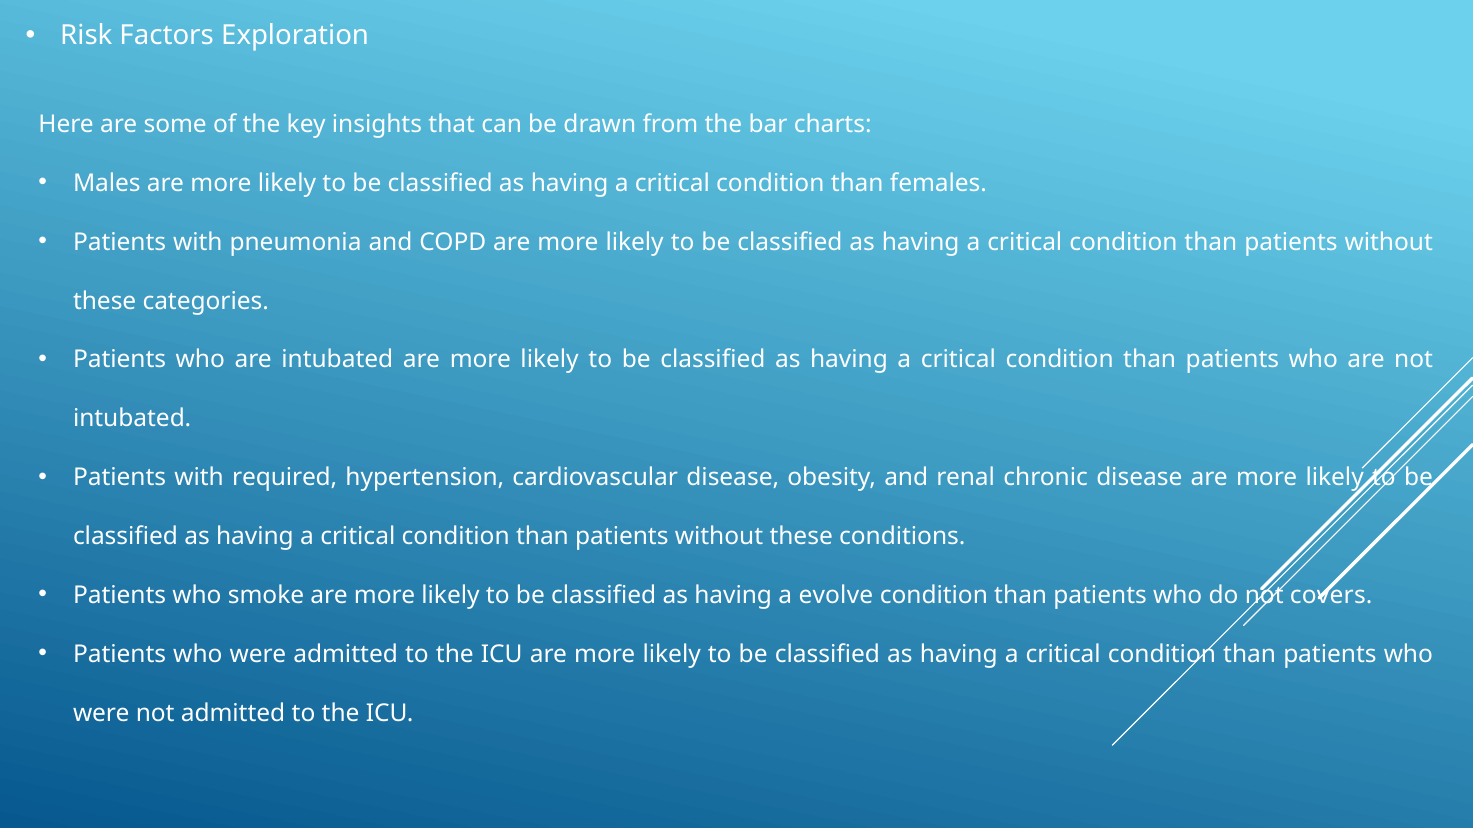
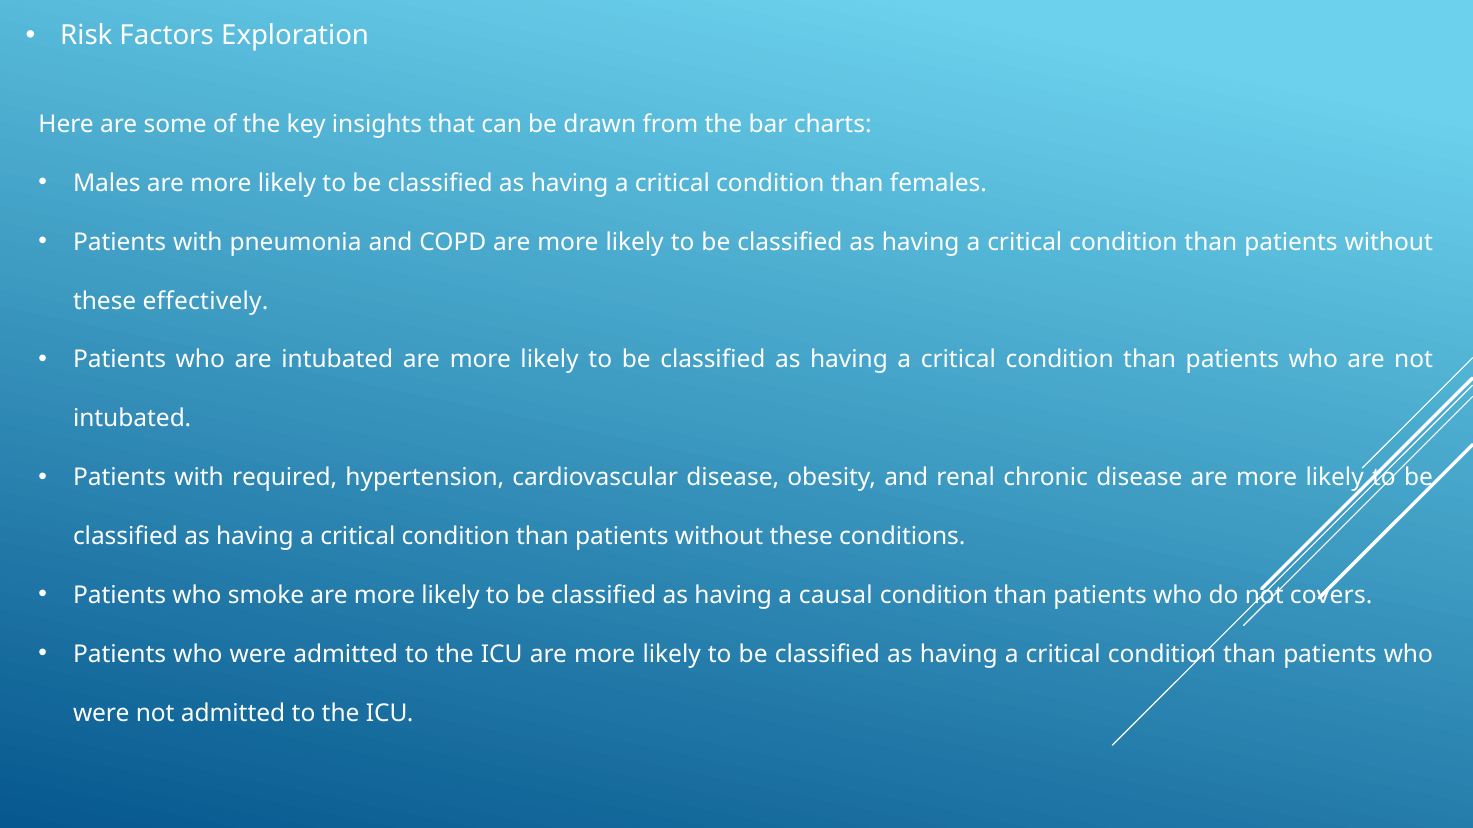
categories: categories -> effectively
evolve: evolve -> causal
